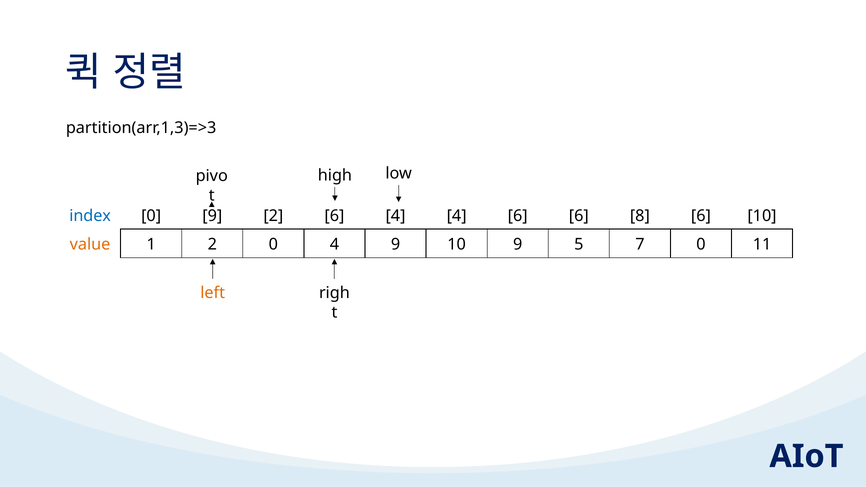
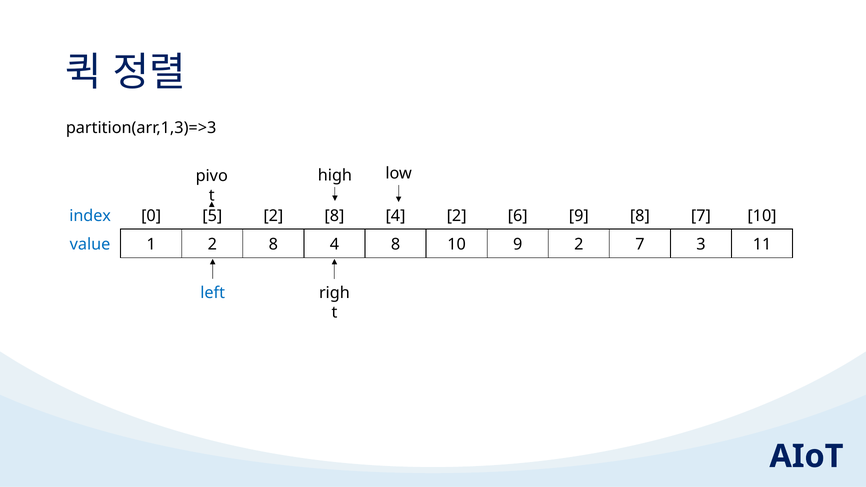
0 9: 9 -> 5
6 at (334, 216): 6 -> 8
4 4: 4 -> 2
6 6: 6 -> 9
8 6: 6 -> 7
value colour: orange -> blue
1 2 0: 0 -> 8
4 9: 9 -> 8
9 5: 5 -> 2
7 0: 0 -> 3
left colour: orange -> blue
